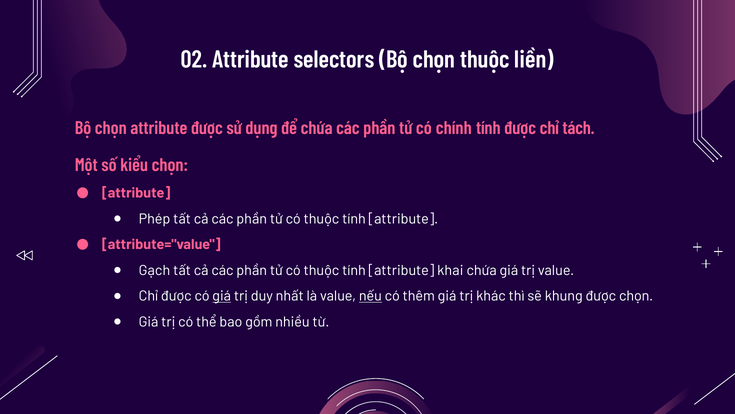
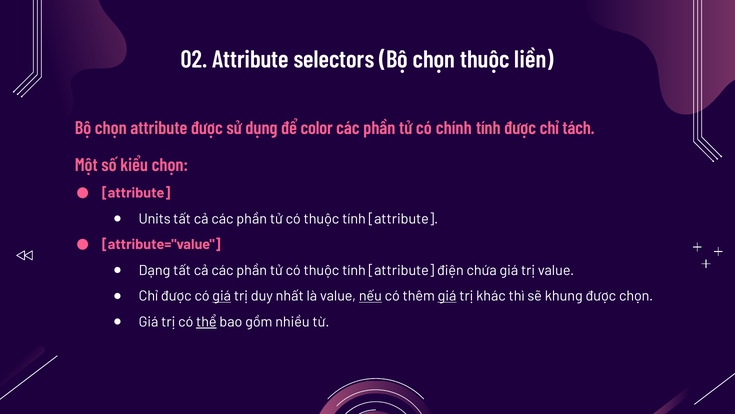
để chứa: chứa -> color
Phép: Phép -> Units
Gạch: Gạch -> Dạng
khai: khai -> điện
giá at (447, 296) underline: none -> present
thể underline: none -> present
